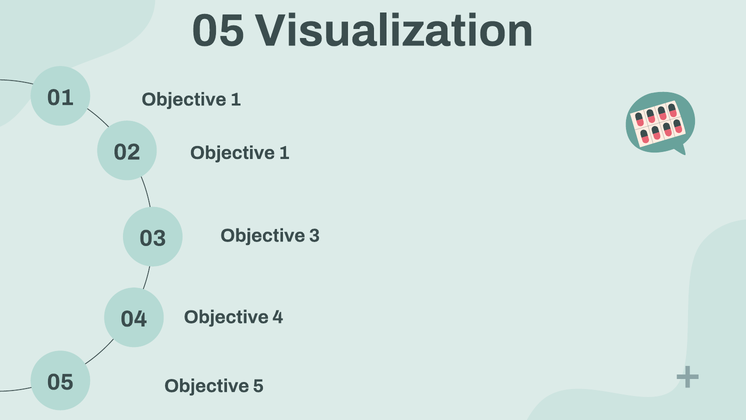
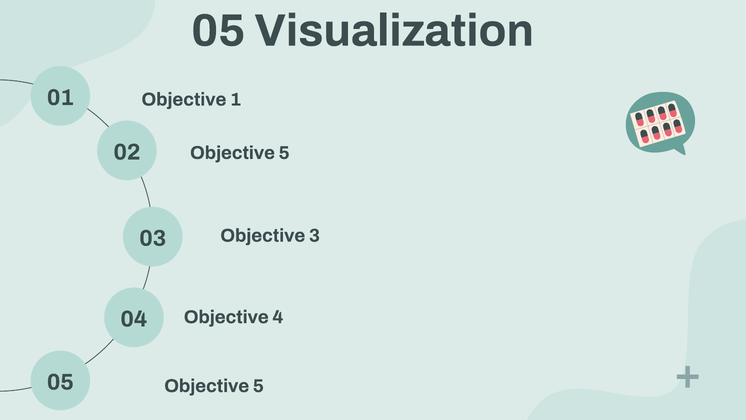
1 at (284, 153): 1 -> 5
